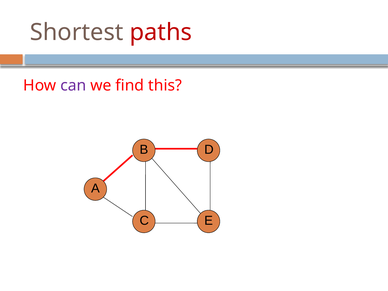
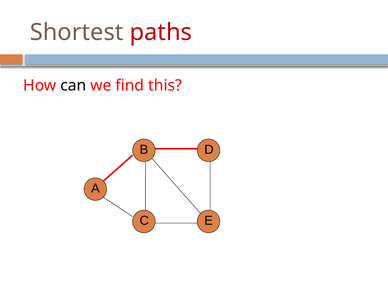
can colour: purple -> black
